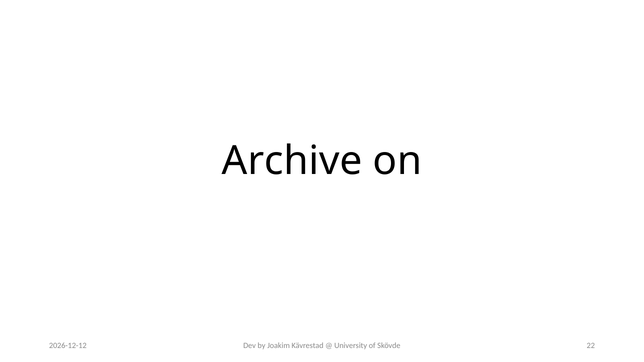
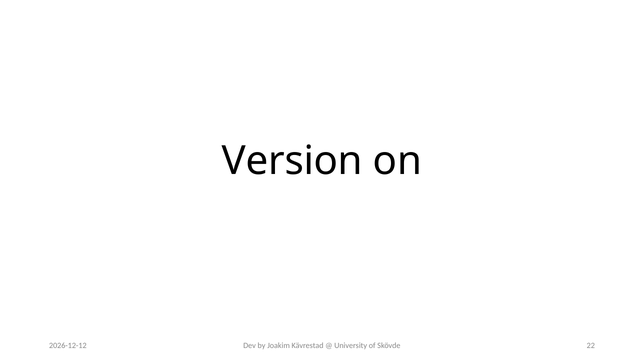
Archive: Archive -> Version
